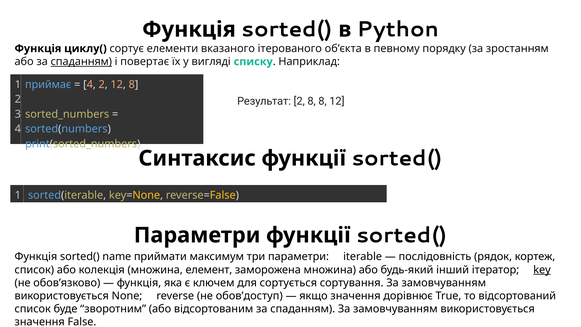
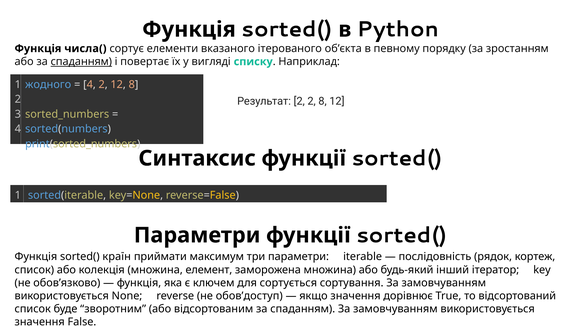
циклу(: циклу( -> числа(
приймає: приймає -> жодного
2 8: 8 -> 2
name: name -> країн
key underline: present -> none
